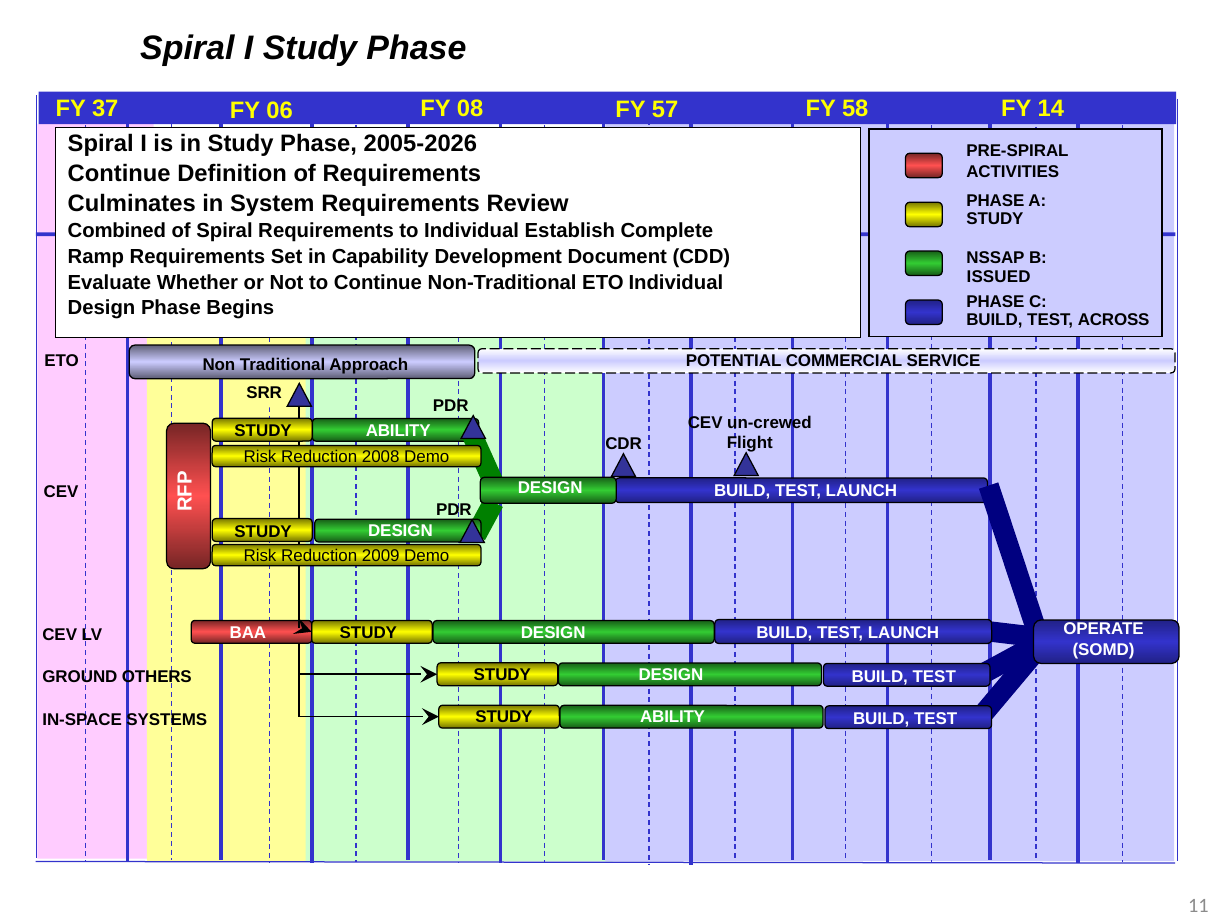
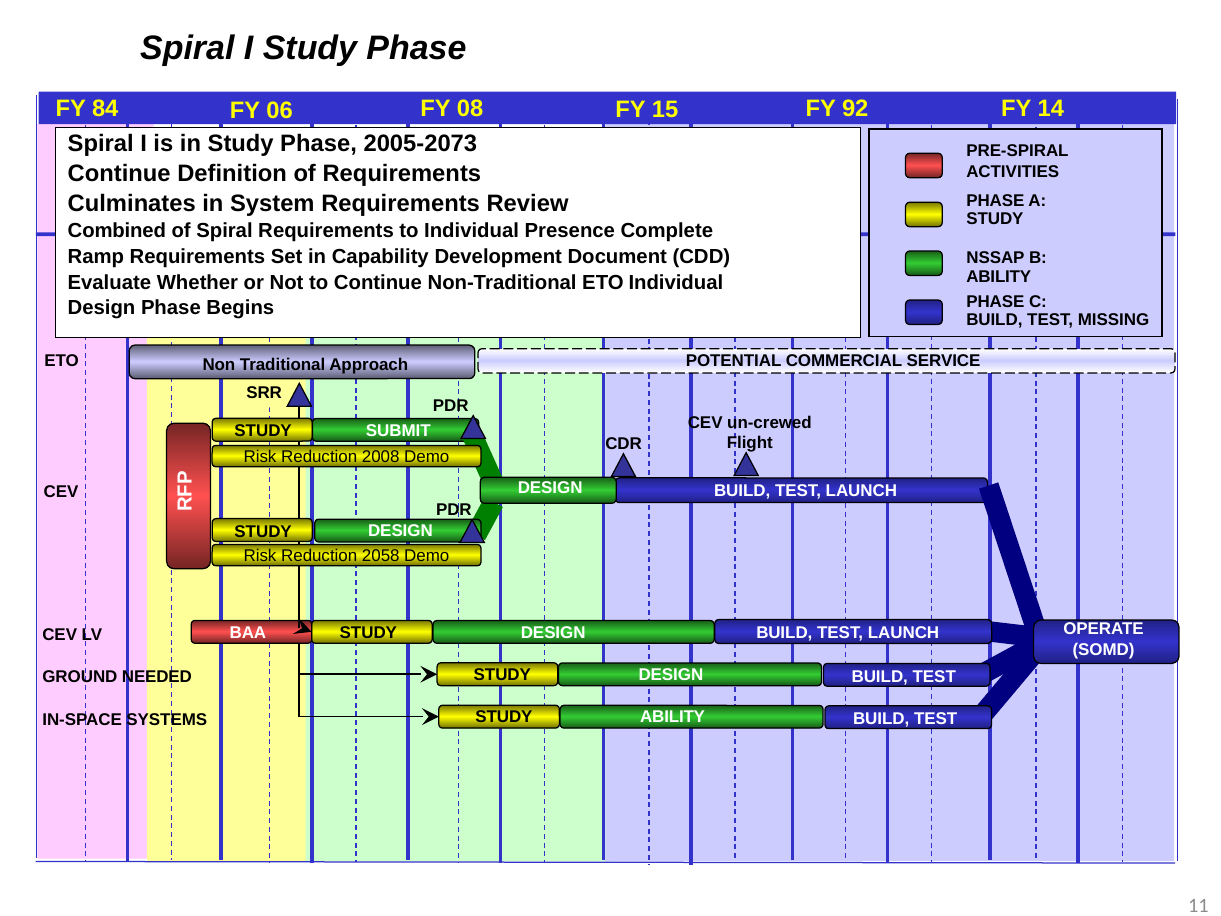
37: 37 -> 84
58: 58 -> 92
57: 57 -> 15
2005-2026: 2005-2026 -> 2005-2073
Establish: Establish -> Presence
ISSUED at (999, 276): ISSUED -> ABILITY
ACROSS: ACROSS -> MISSING
ABILITY at (398, 430): ABILITY -> SUBMIT
2009: 2009 -> 2058
OTHERS: OTHERS -> NEEDED
